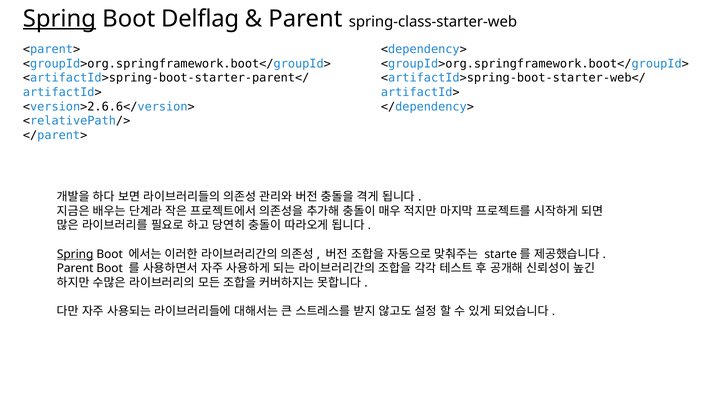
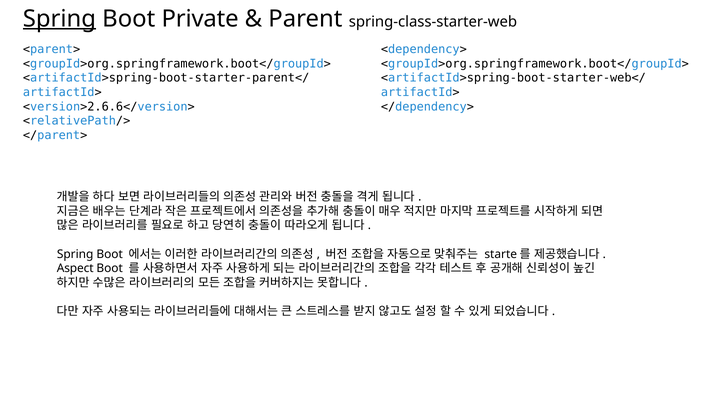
Delflag: Delflag -> Private
Spring at (75, 254) underline: present -> none
Parent at (75, 268): Parent -> Aspect
